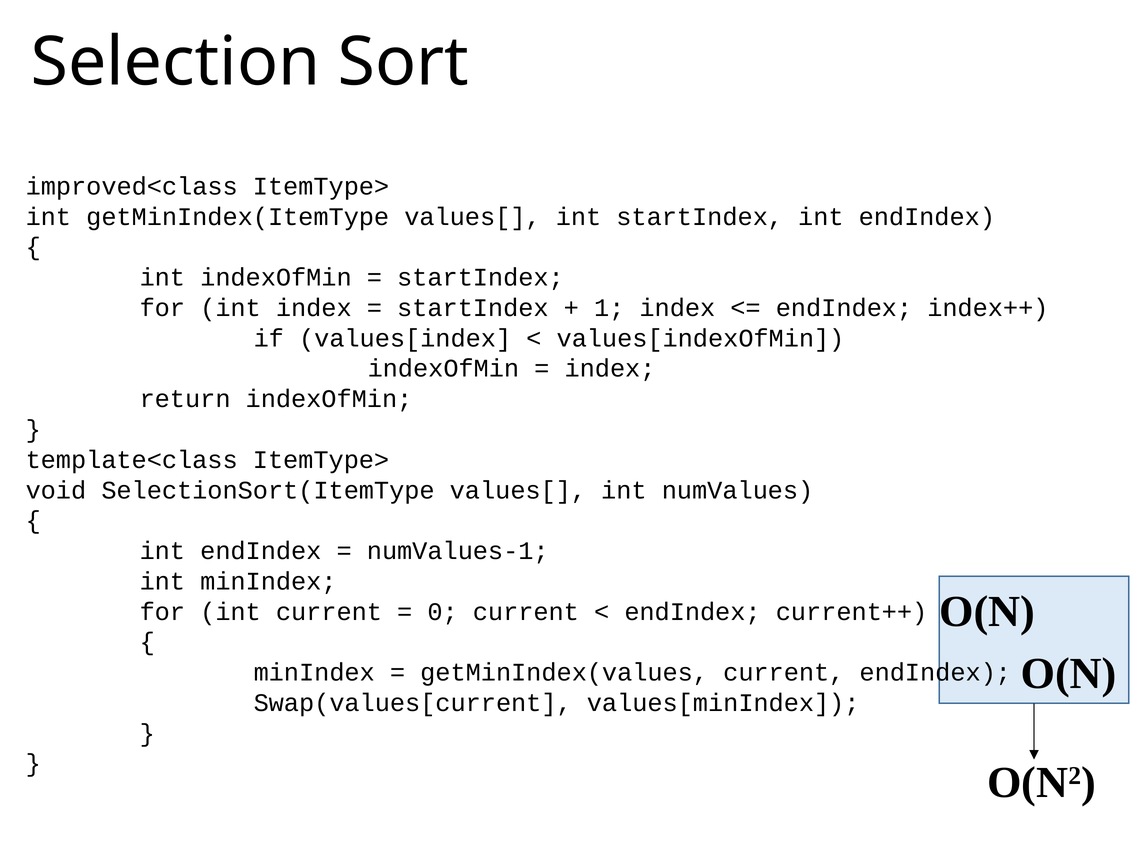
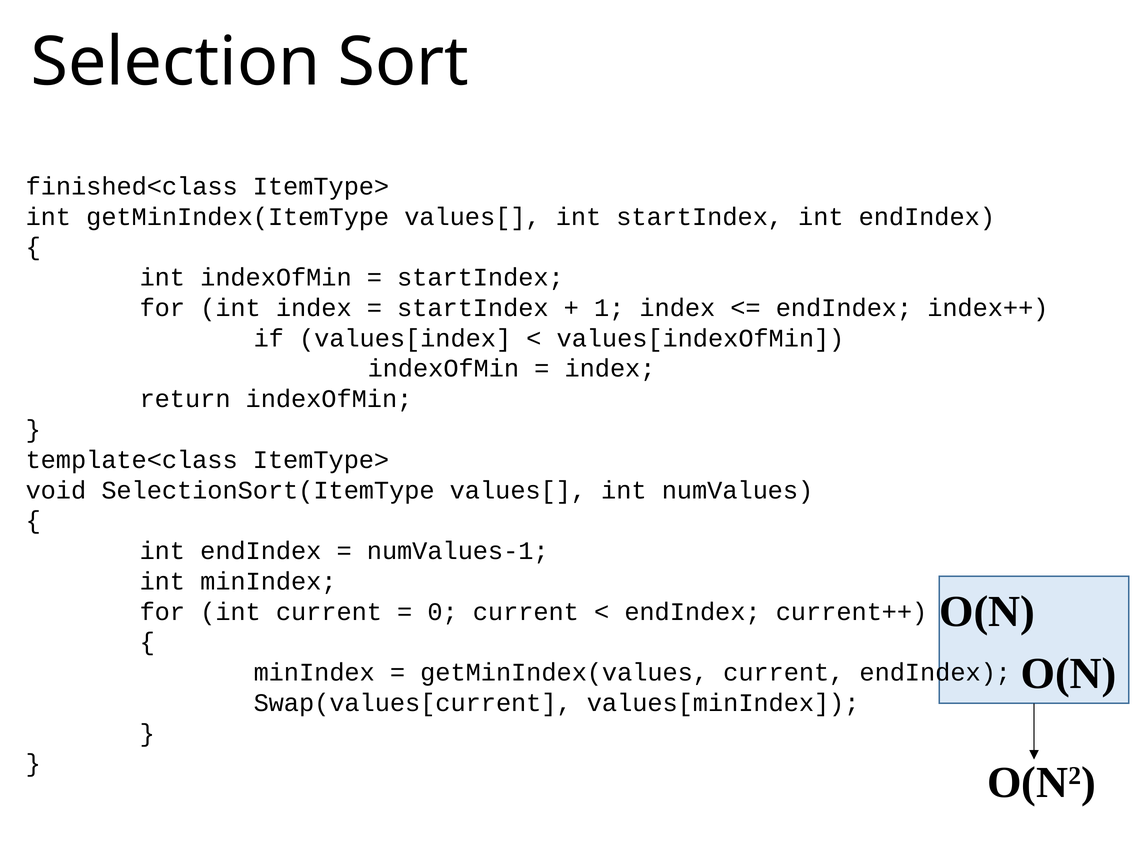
improved<class: improved<class -> finished<class
